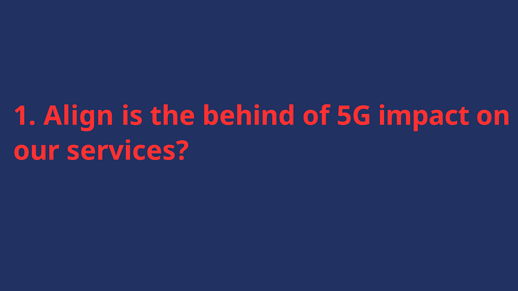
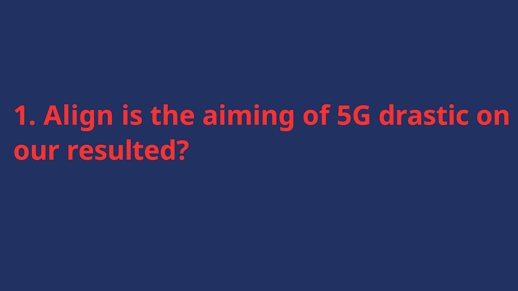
behind: behind -> aiming
impact: impact -> drastic
services: services -> resulted
